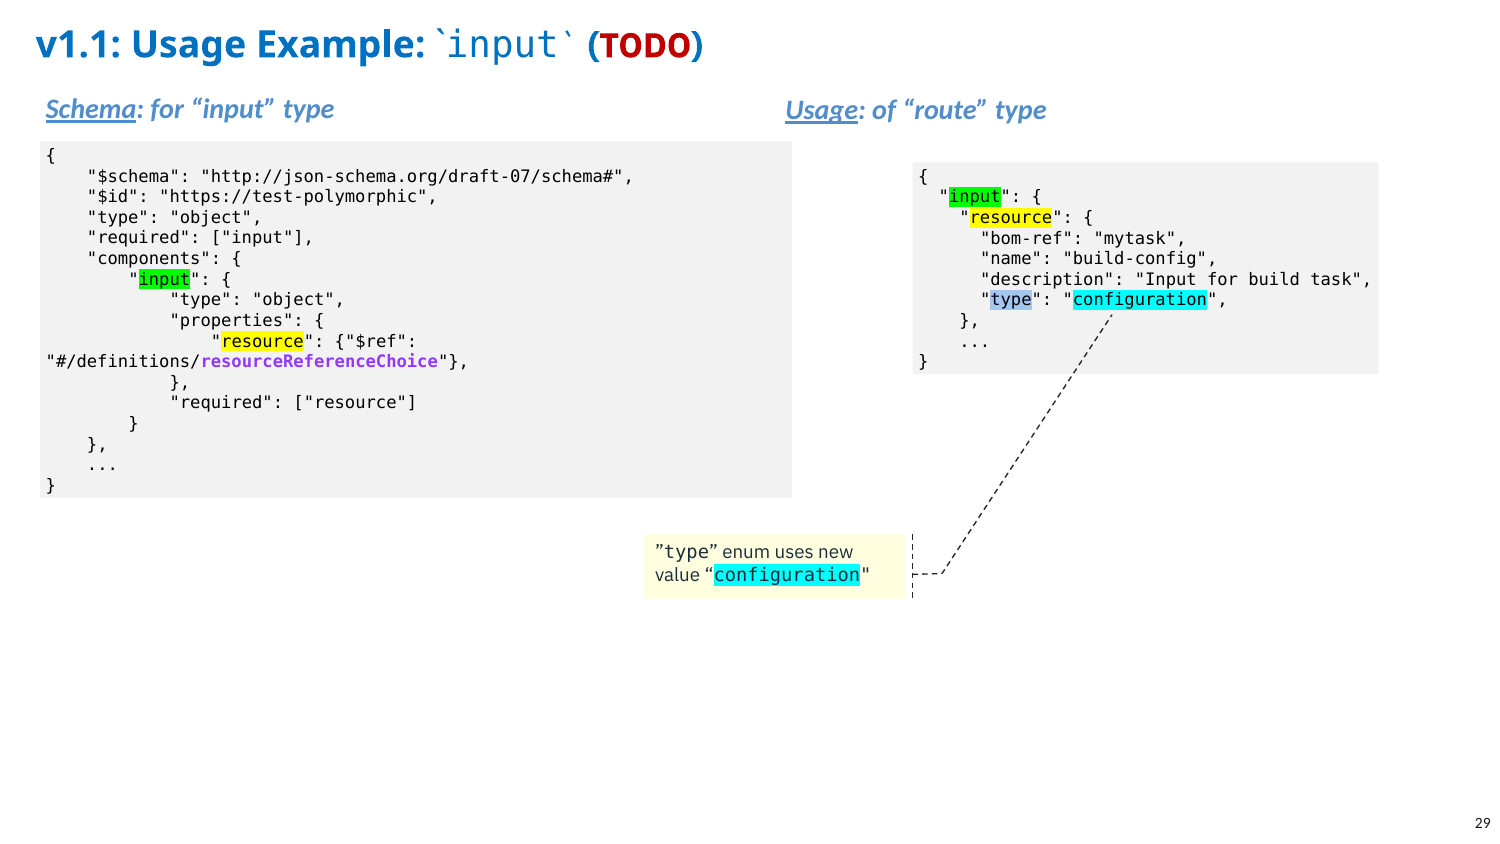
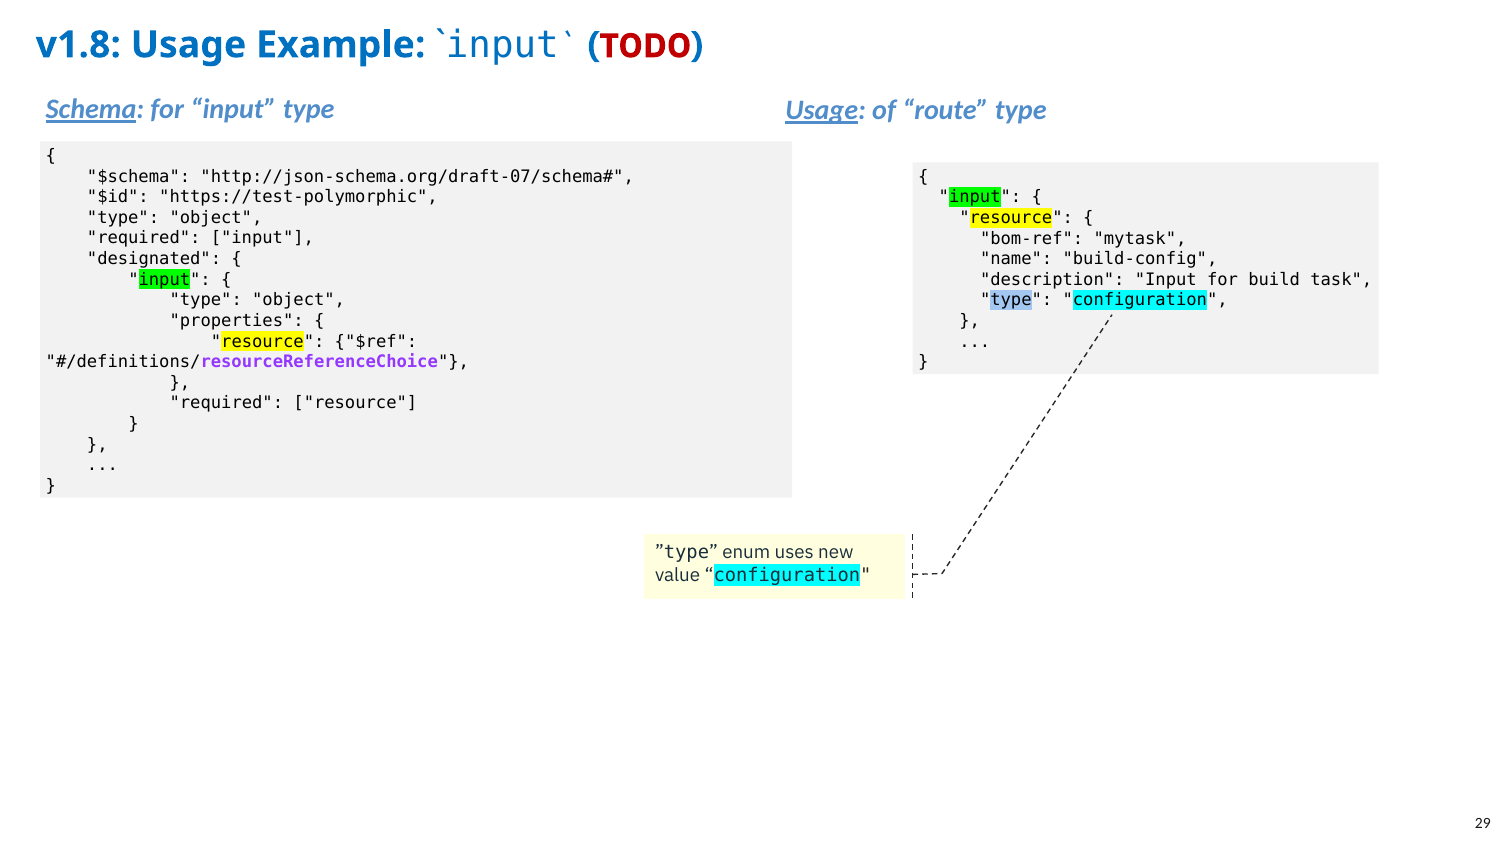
v1.1: v1.1 -> v1.8
components: components -> designated
